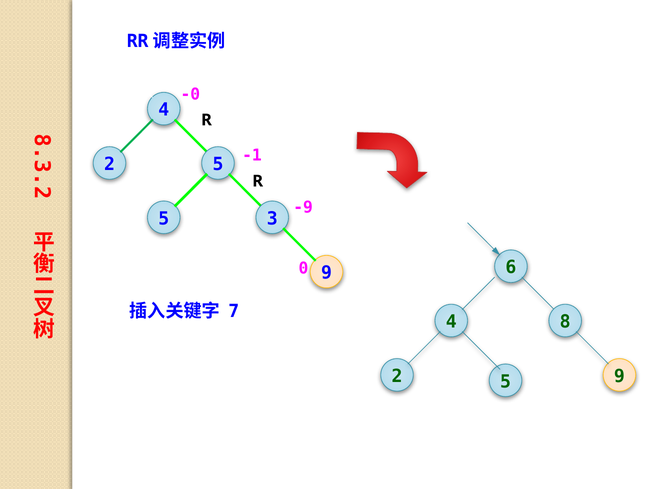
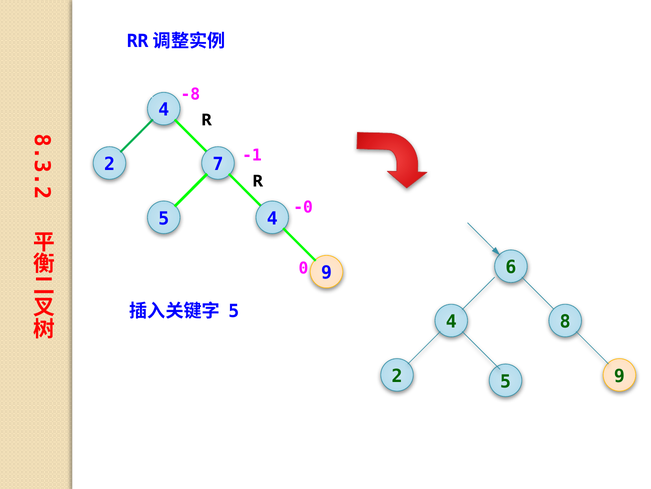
-0: -0 -> -8
2 5: 5 -> 7
-9: -9 -> -0
5 3: 3 -> 4
7 at (234, 311): 7 -> 5
